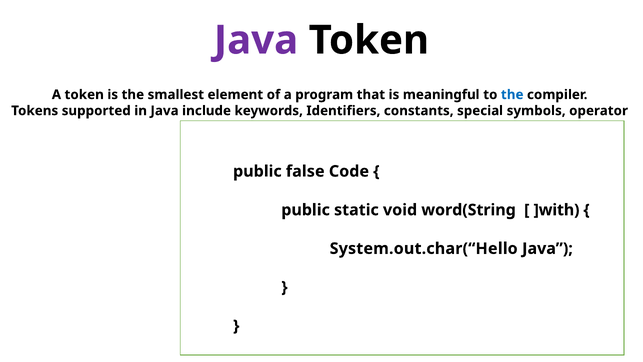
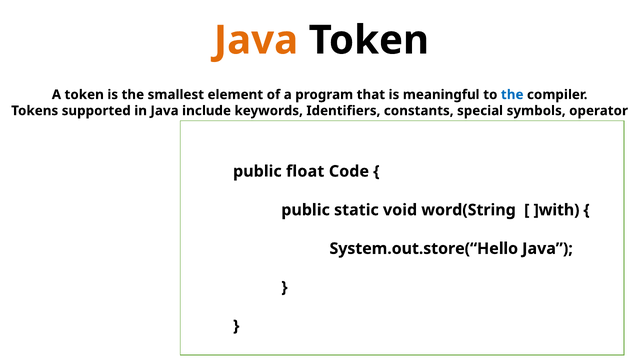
Java at (256, 40) colour: purple -> orange
false: false -> float
System.out.char(“Hello: System.out.char(“Hello -> System.out.store(“Hello
